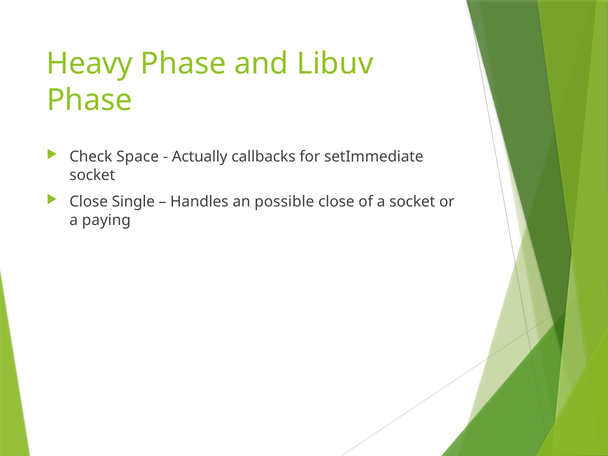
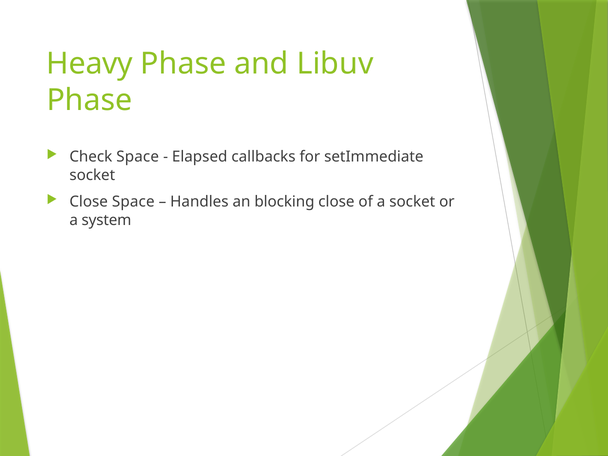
Actually: Actually -> Elapsed
Close Single: Single -> Space
possible: possible -> blocking
paying: paying -> system
